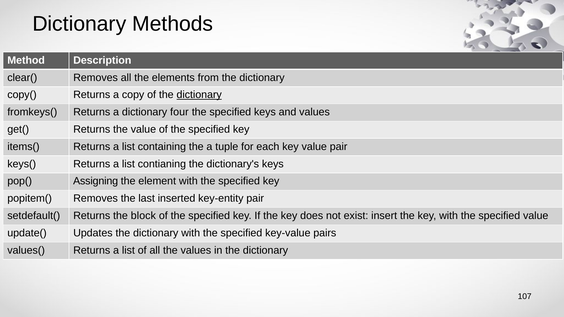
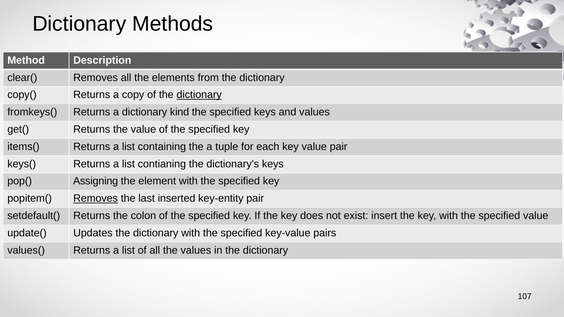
four: four -> kind
Removes at (96, 199) underline: none -> present
block: block -> colon
